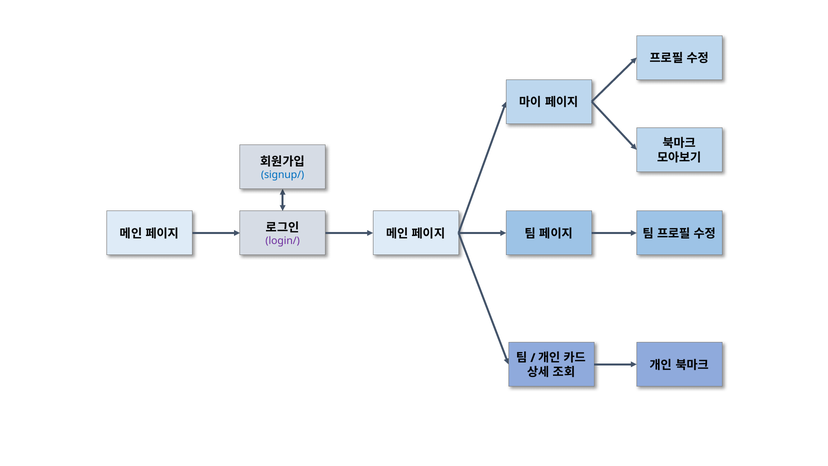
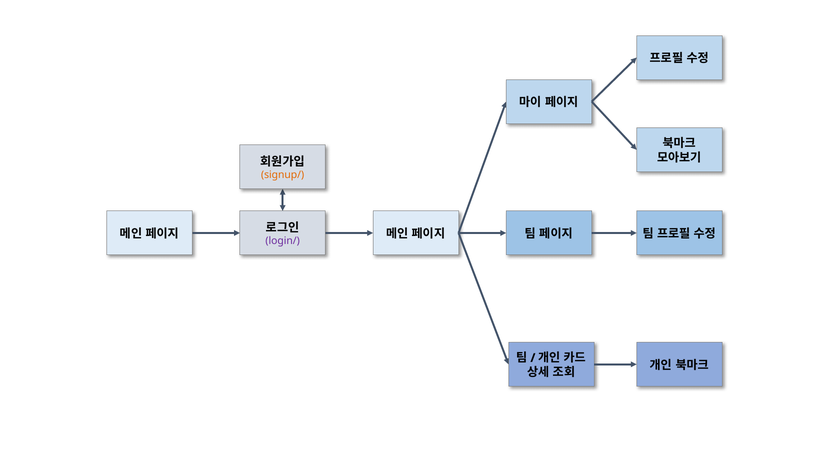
signup/ colour: blue -> orange
